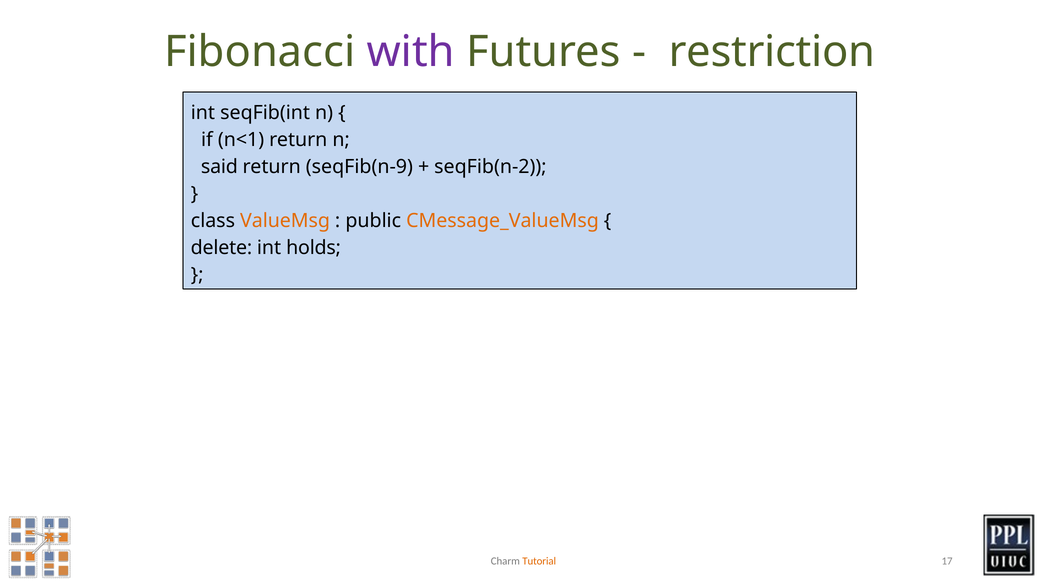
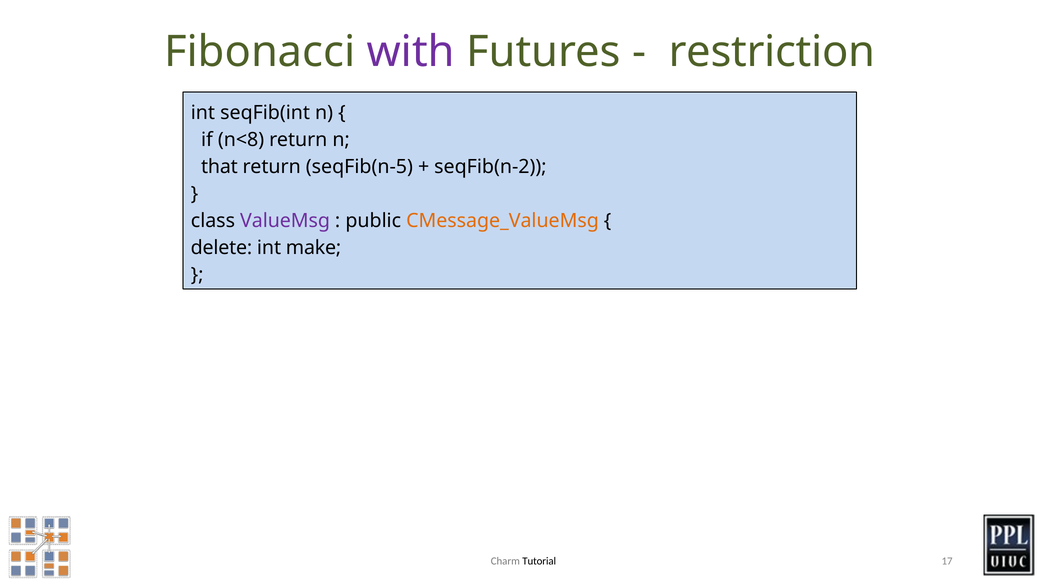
n<1: n<1 -> n<8
said: said -> that
seqFib(n-9: seqFib(n-9 -> seqFib(n-5
ValueMsg colour: orange -> purple
holds: holds -> make
Tutorial colour: orange -> black
